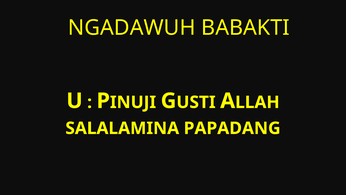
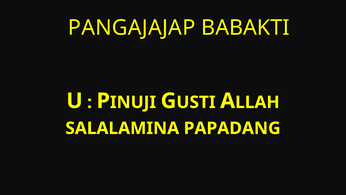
NGADAWUH: NGADAWUH -> PANGAJAJAP
